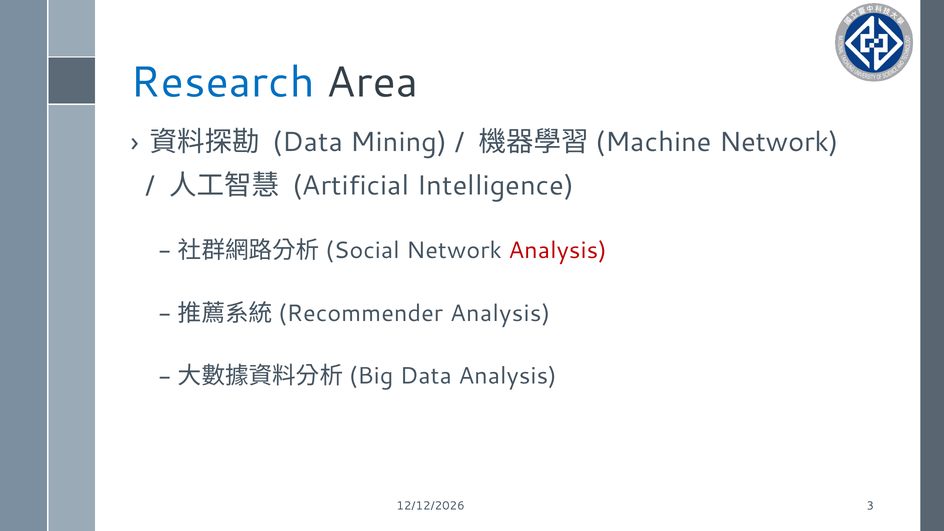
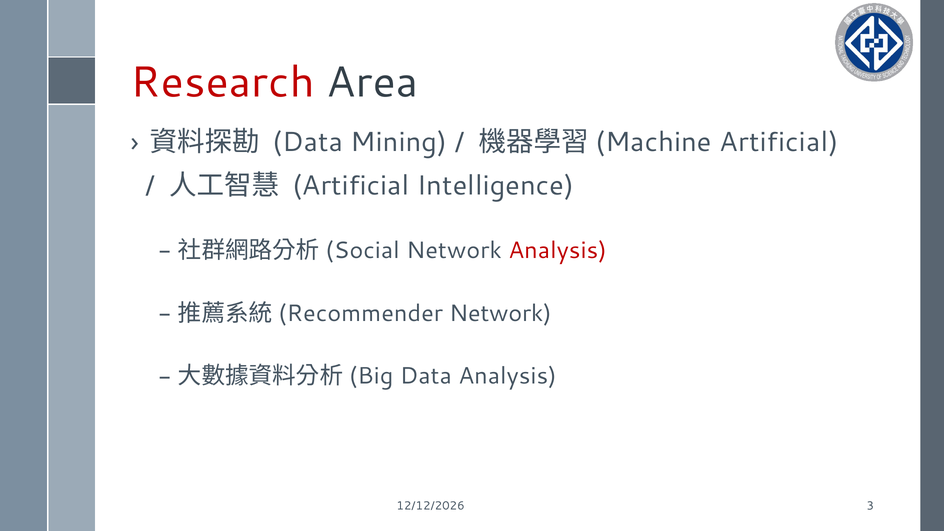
Research colour: blue -> red
Network at (779, 142): Network -> Artificial
Analysis at (500, 313): Analysis -> Network
